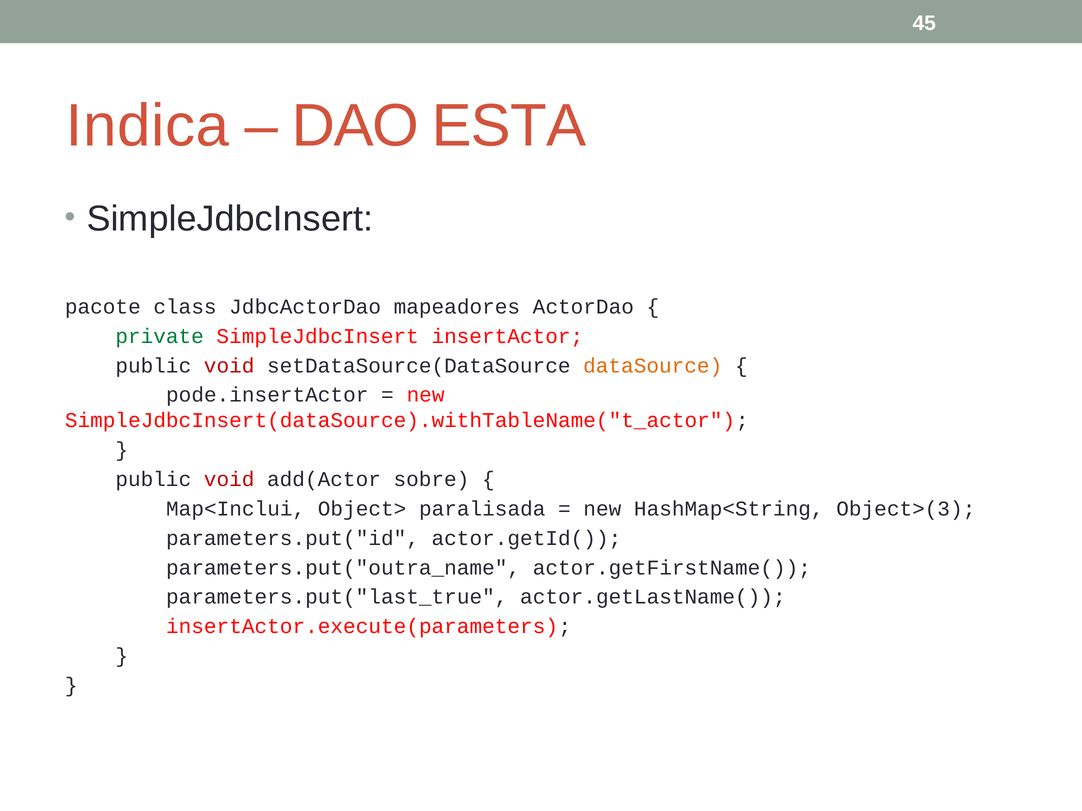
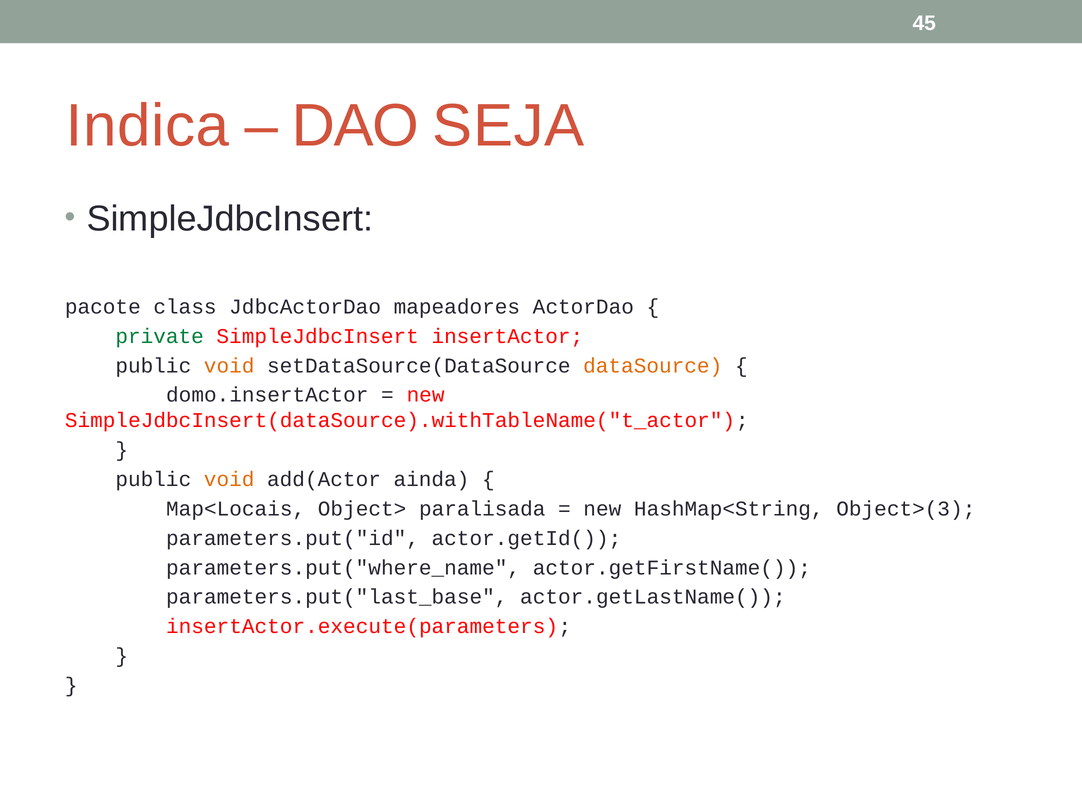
ESTA: ESTA -> SEJA
void at (229, 366) colour: red -> orange
pode.insertActor: pode.insertActor -> domo.insertActor
void at (229, 479) colour: red -> orange
sobre: sobre -> ainda
Map<Inclui: Map<Inclui -> Map<Locais
parameters.put("outra_name: parameters.put("outra_name -> parameters.put("where_name
parameters.put("last_true: parameters.put("last_true -> parameters.put("last_base
